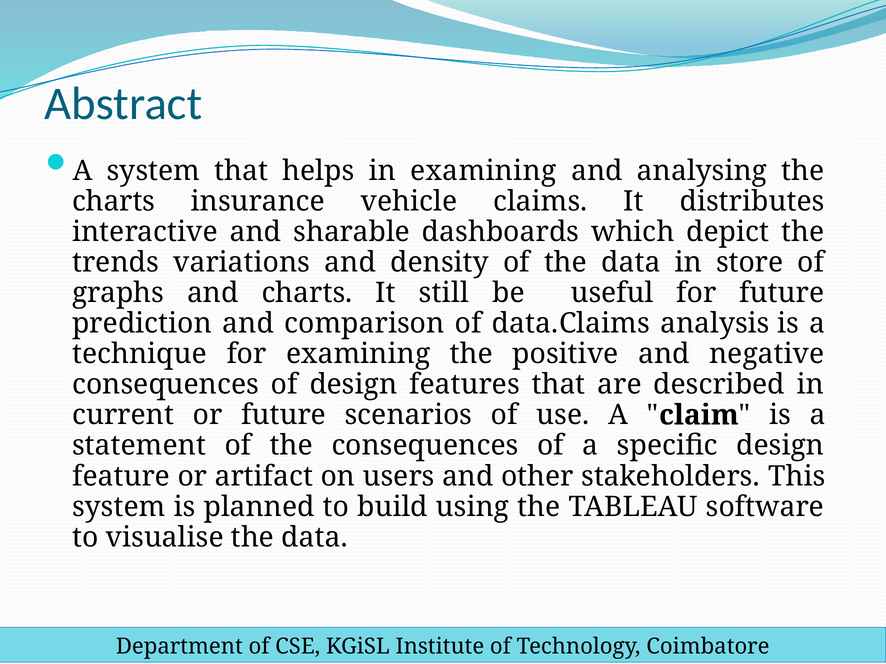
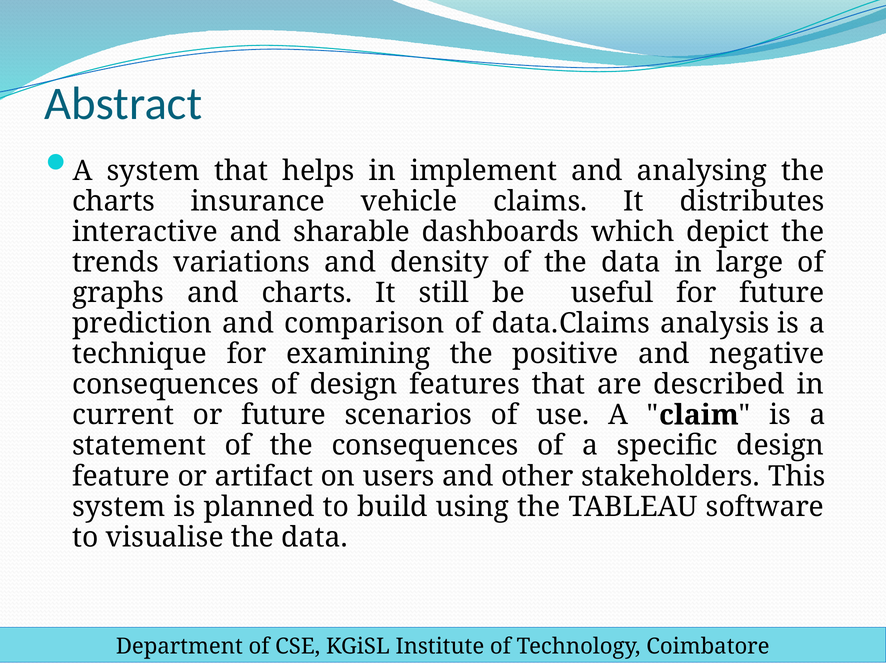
in examining: examining -> implement
store: store -> large
